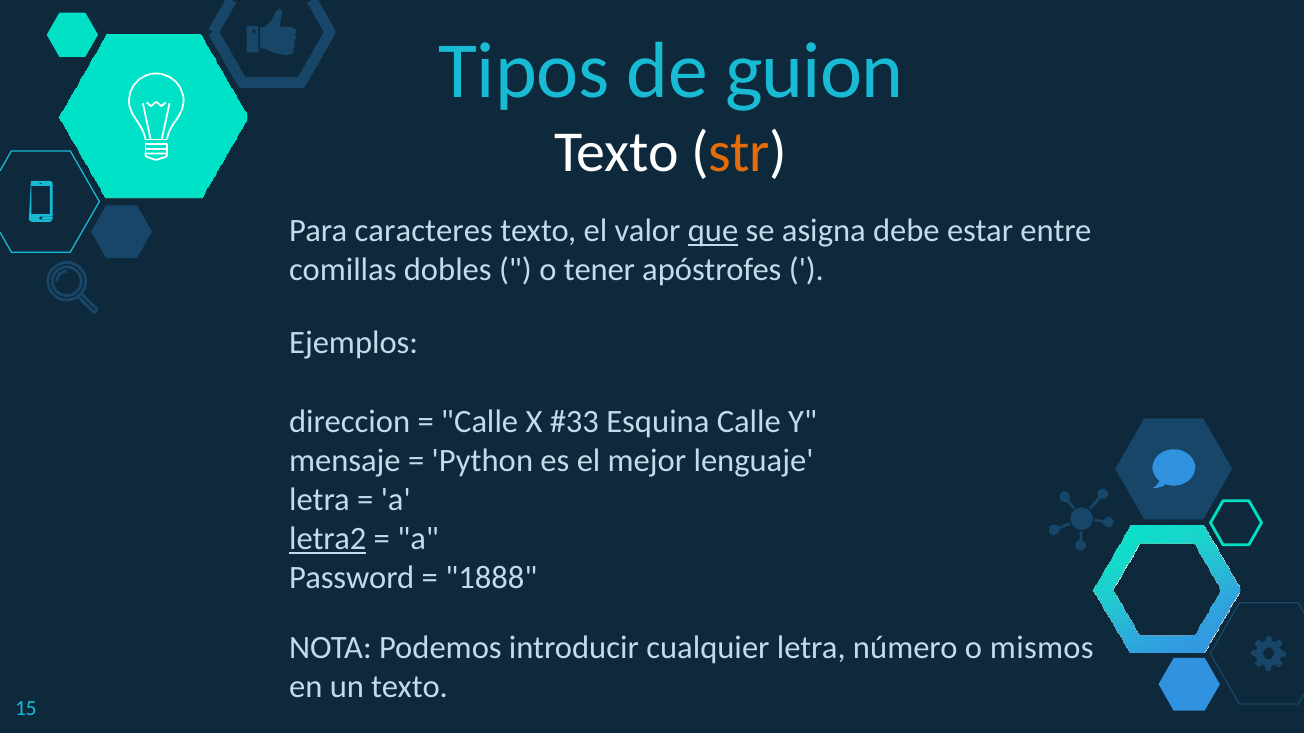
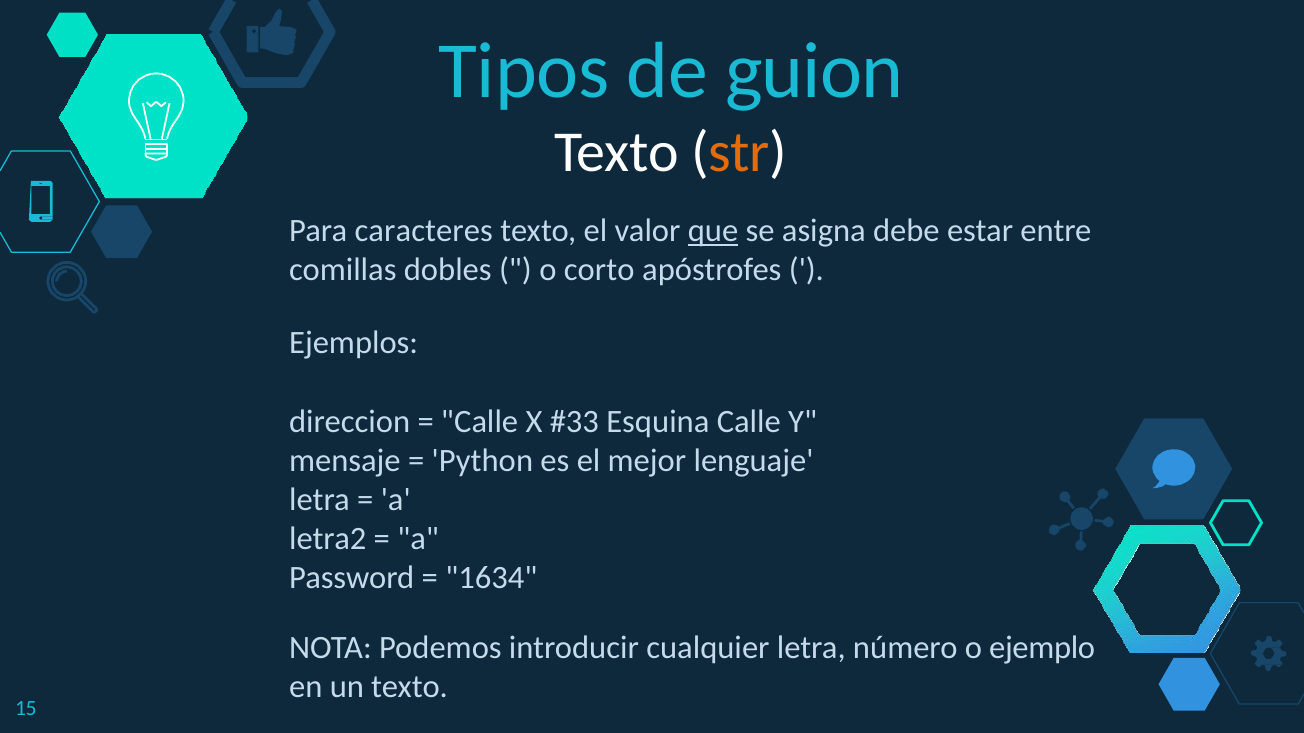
tener: tener -> corto
letra2 underline: present -> none
1888: 1888 -> 1634
mismos: mismos -> ejemplo
